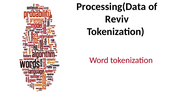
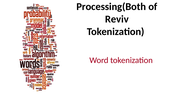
Processing(Data: Processing(Data -> Processing(Both
